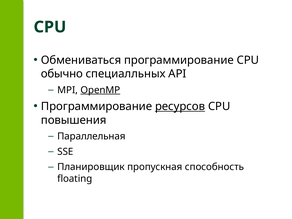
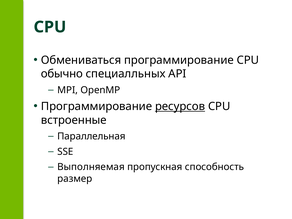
OpenMP underline: present -> none
повышения: повышения -> встроенные
Планировщик: Планировщик -> Выполняемая
floating: floating -> размер
